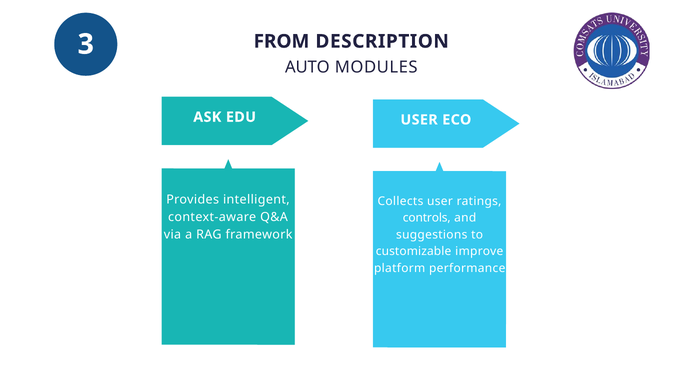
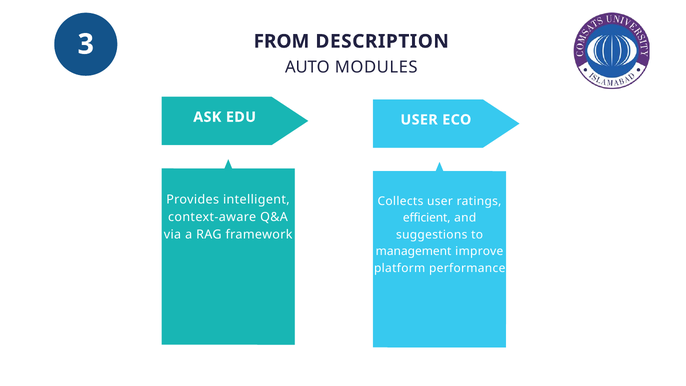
controls: controls -> efficient
customizable: customizable -> management
